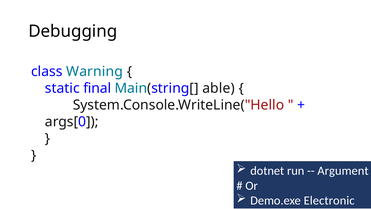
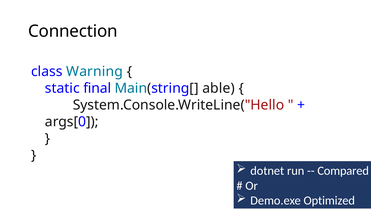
Debugging: Debugging -> Connection
Argument: Argument -> Compared
Electronic: Electronic -> Optimized
